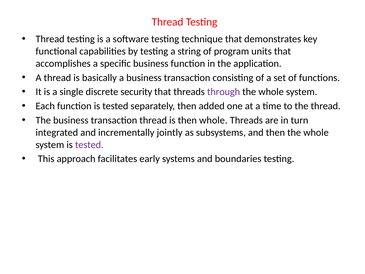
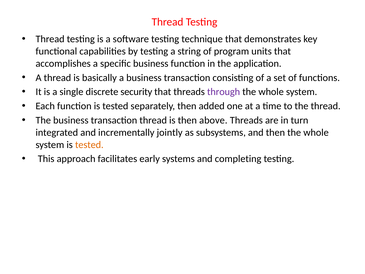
then whole: whole -> above
tested at (89, 145) colour: purple -> orange
boundaries: boundaries -> completing
